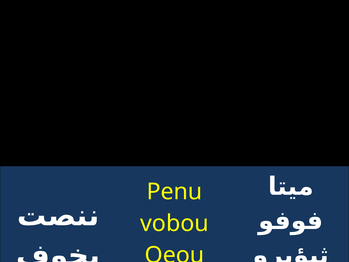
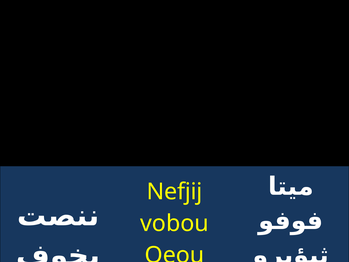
Penu: Penu -> Nefjij
